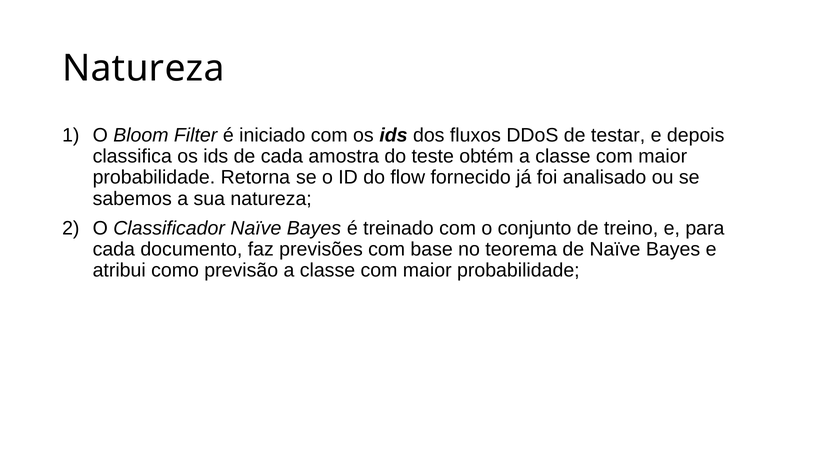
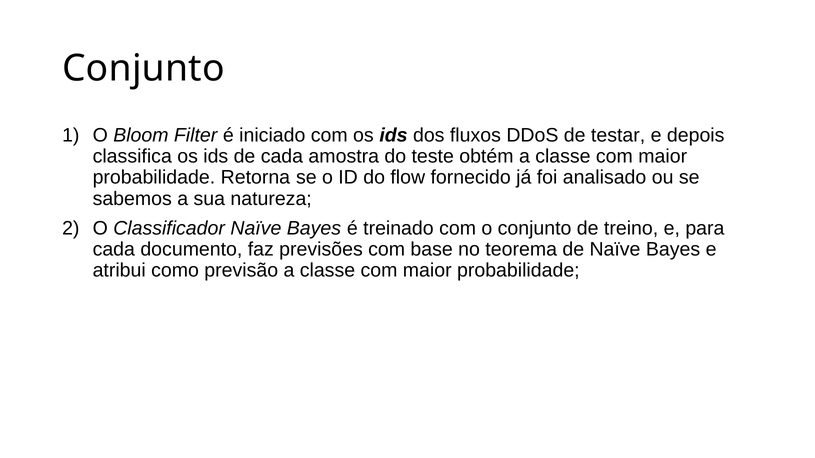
Natureza at (143, 68): Natureza -> Conjunto
